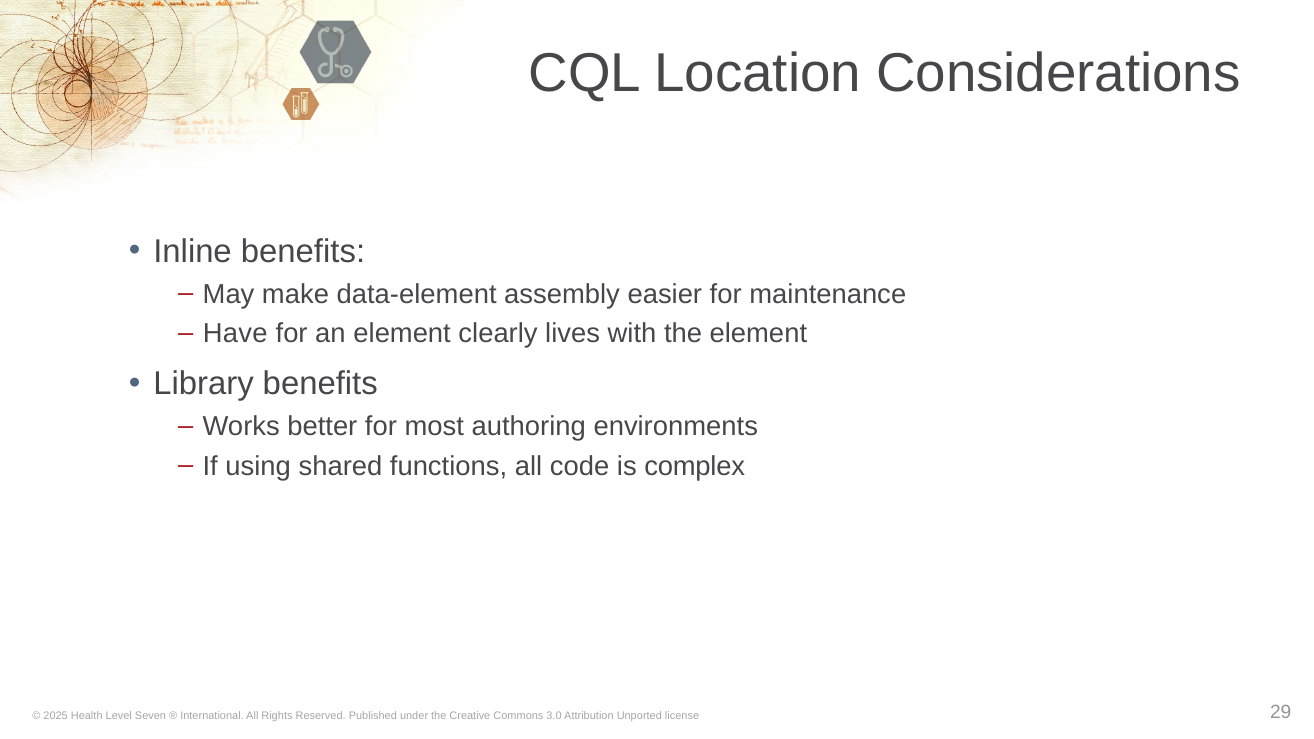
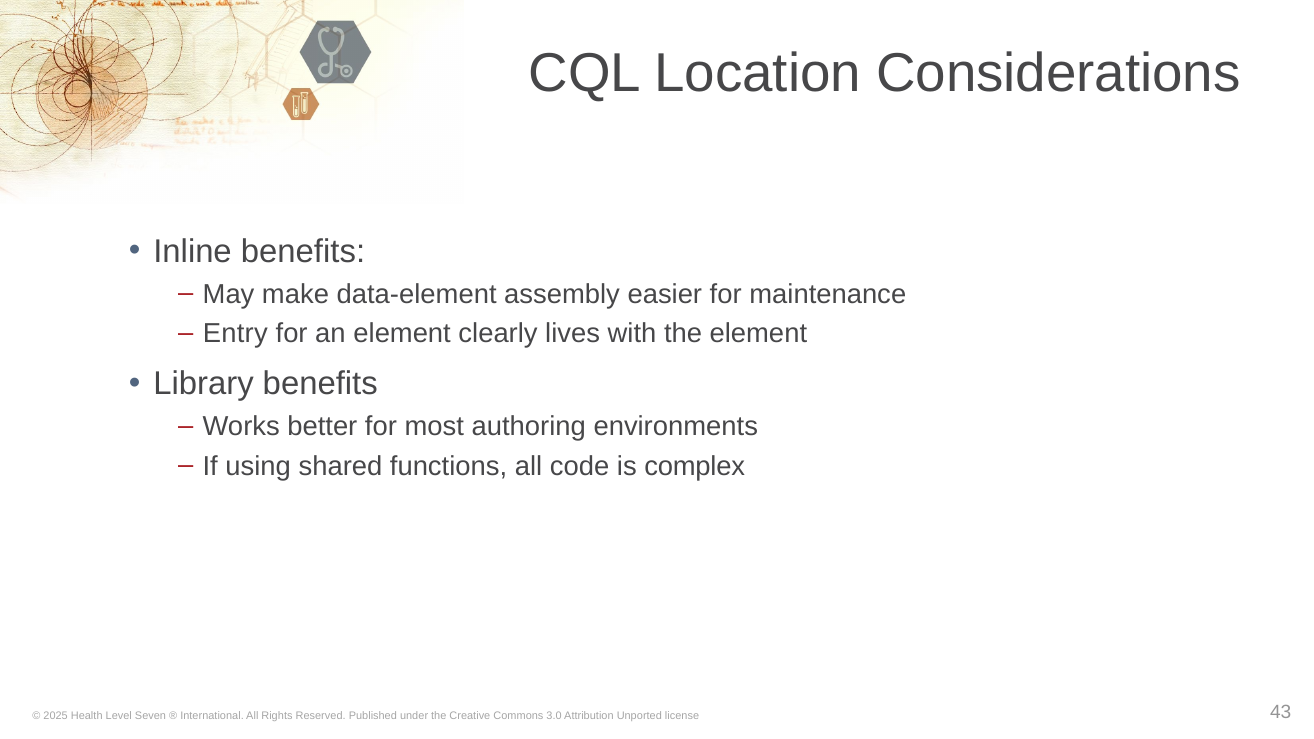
Have: Have -> Entry
29: 29 -> 43
